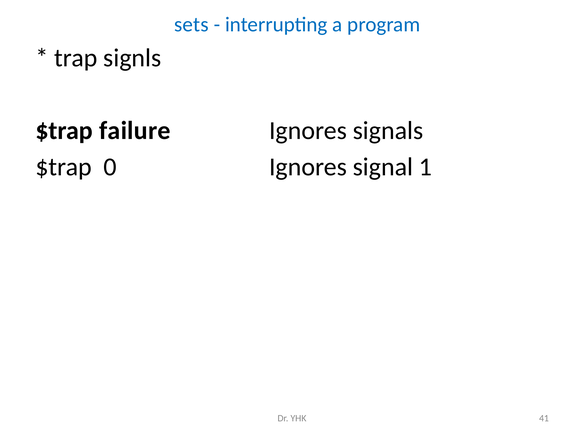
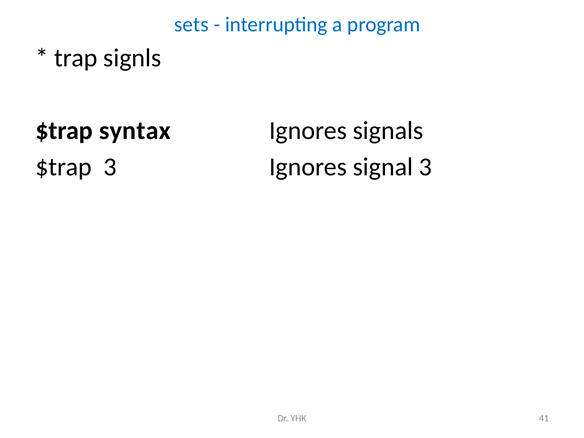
failure: failure -> syntax
$trap 0: 0 -> 3
signal 1: 1 -> 3
